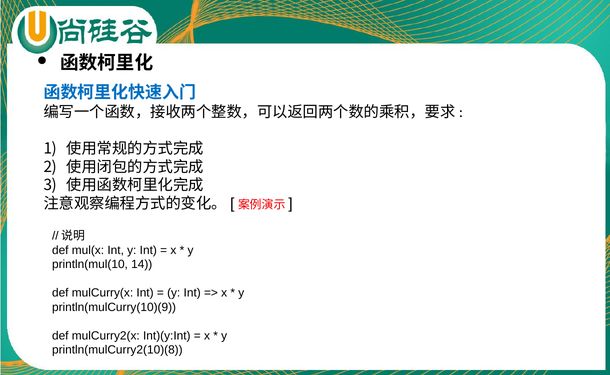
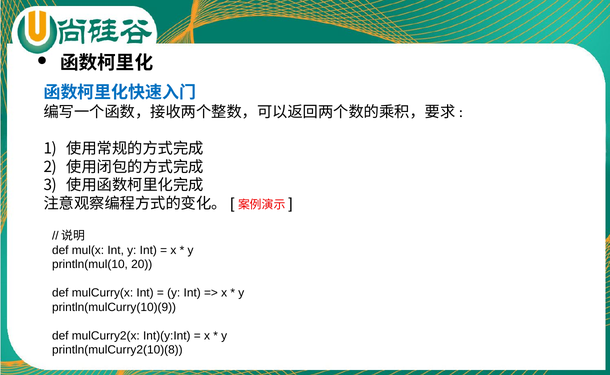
14: 14 -> 20
